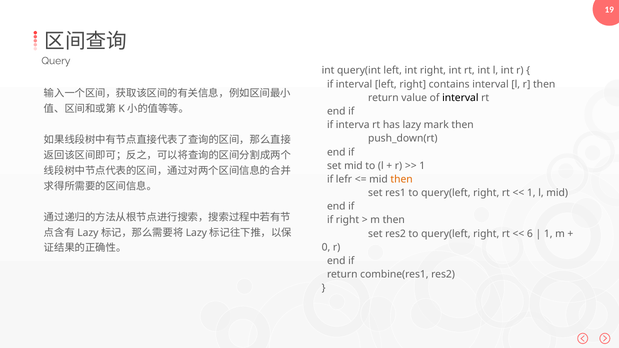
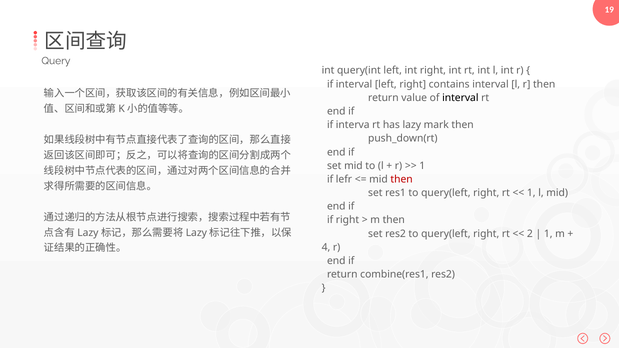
then at (402, 179) colour: orange -> red
6: 6 -> 2
0: 0 -> 4
